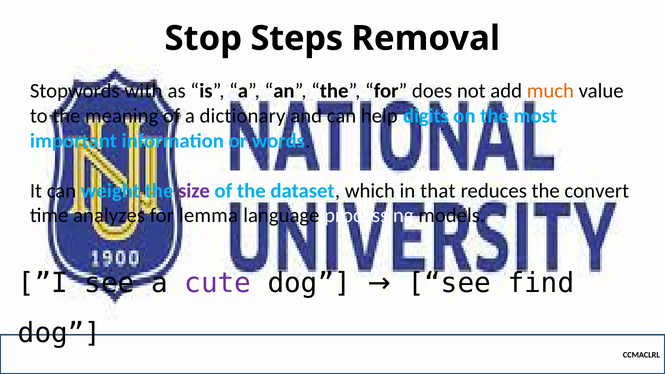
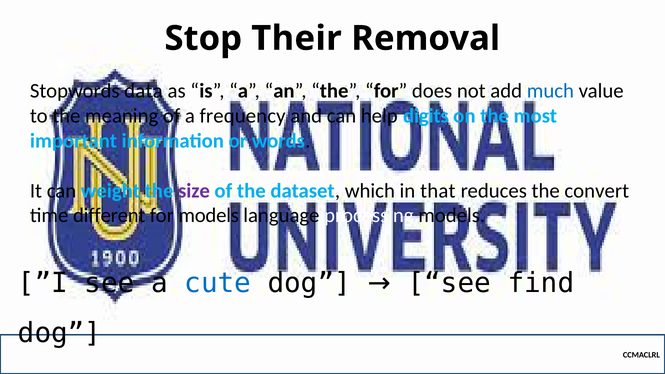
Steps: Steps -> Their
with: with -> data
much colour: orange -> blue
dictionary: dictionary -> frequency
analyzes: analyzes -> different
for lemma: lemma -> models
cute colour: purple -> blue
